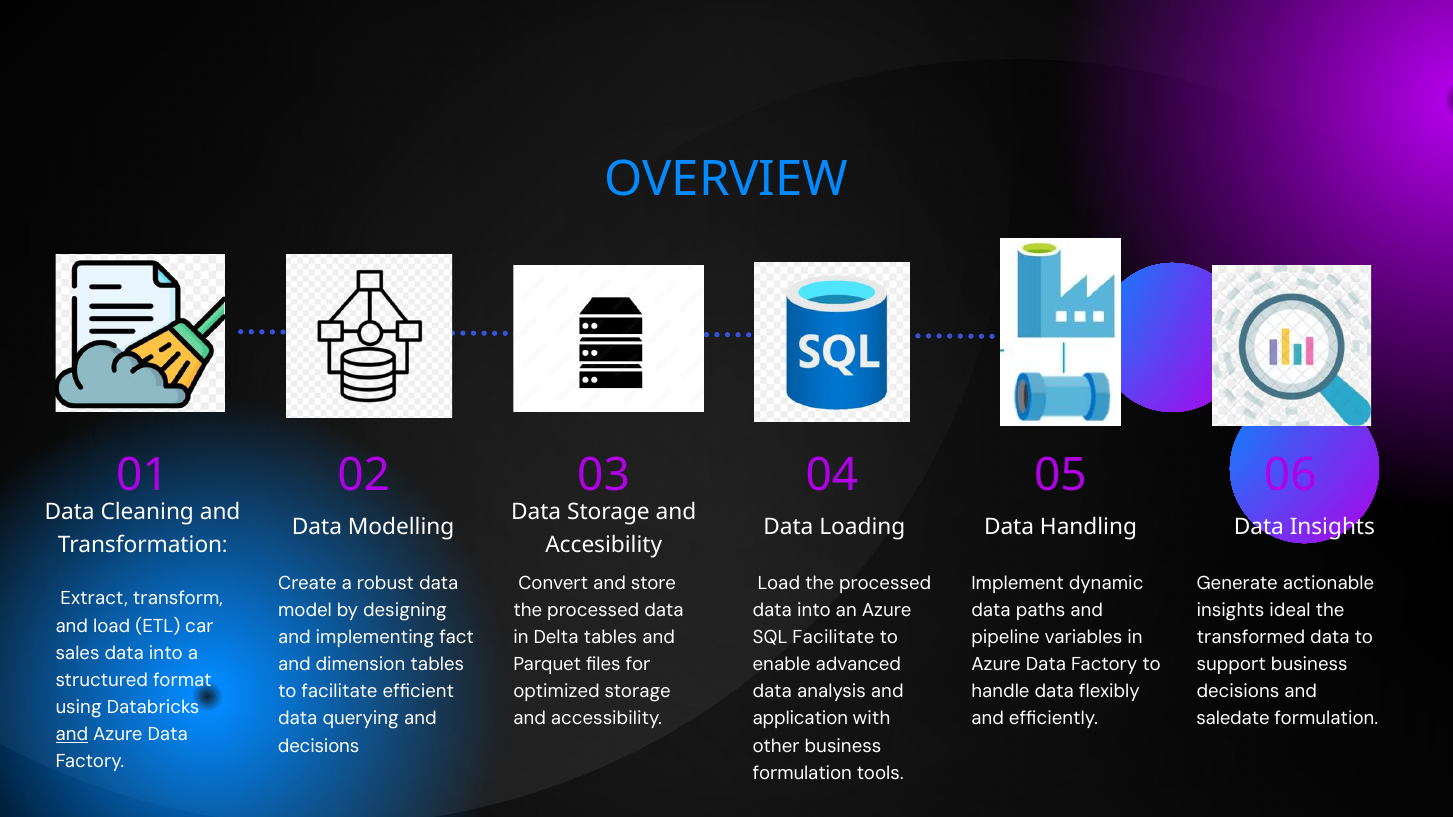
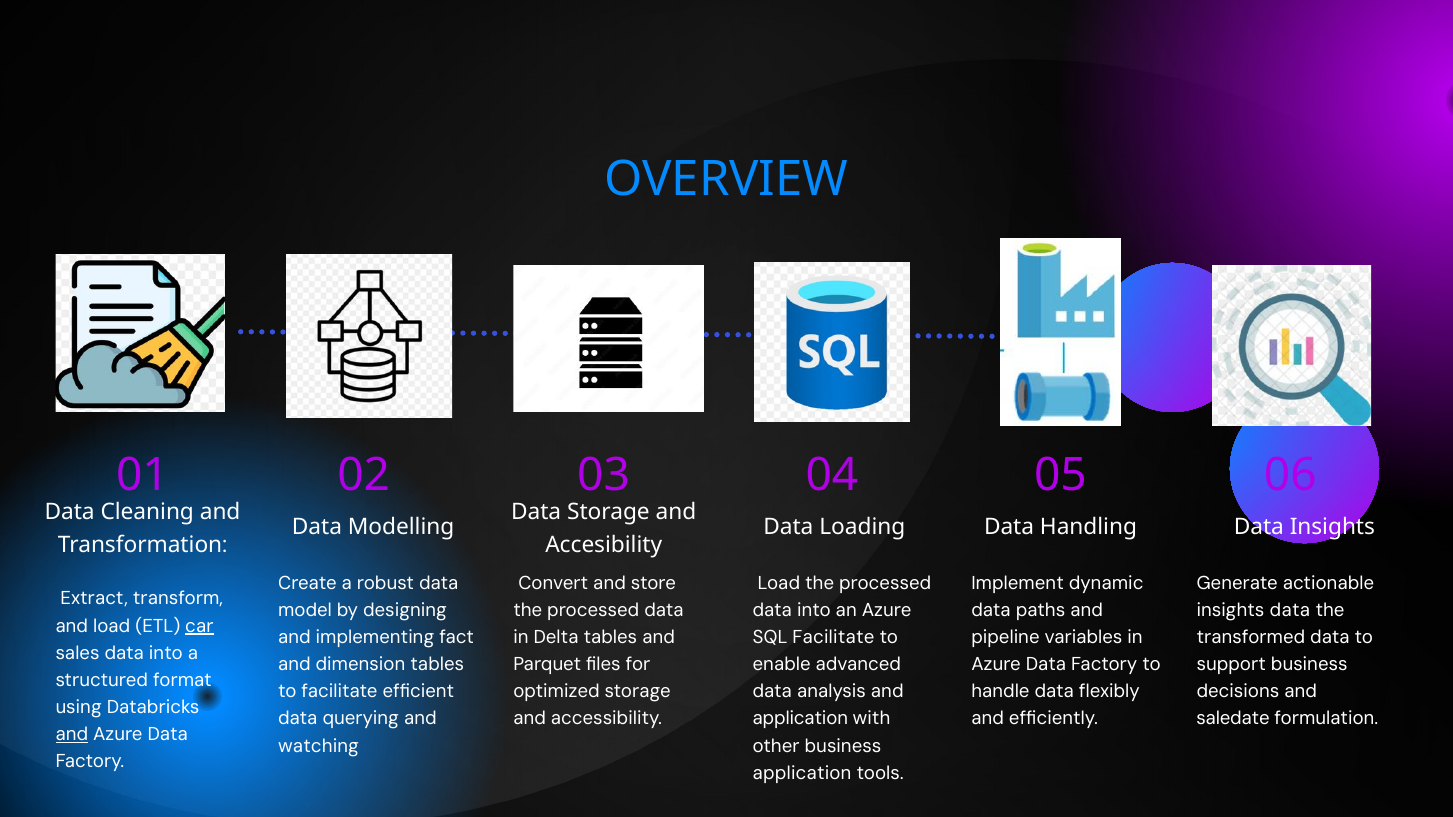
insights ideal: ideal -> data
car underline: none -> present
decisions at (319, 746): decisions -> watching
formulation at (802, 773): formulation -> application
